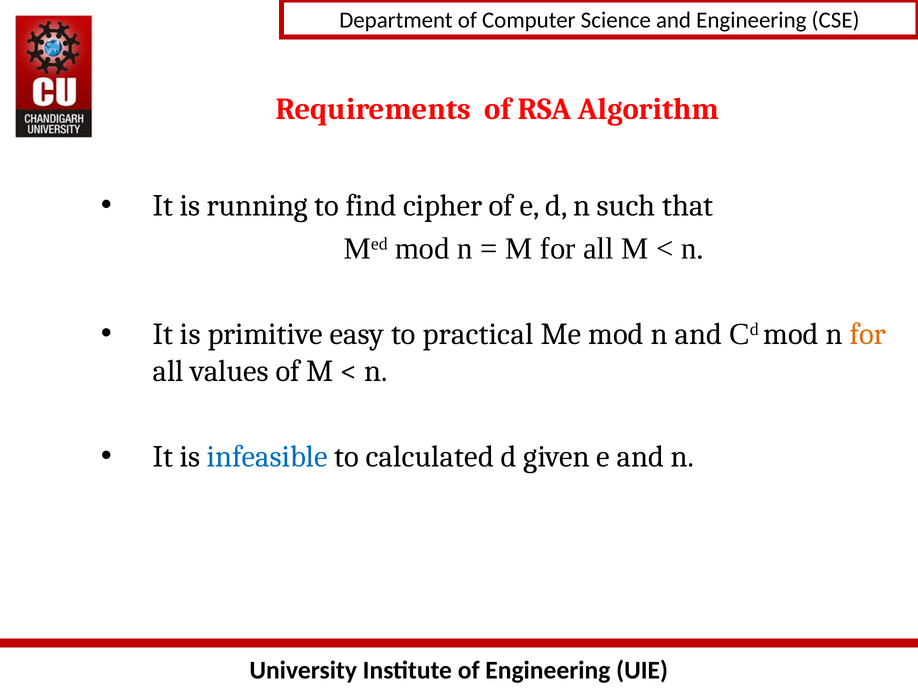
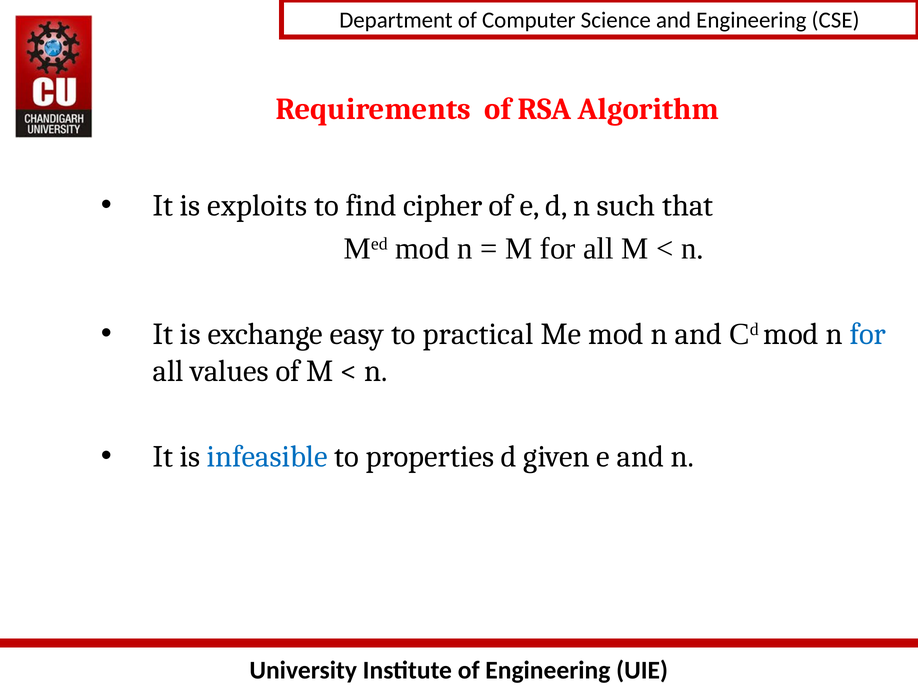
running: running -> exploits
primitive: primitive -> exchange
for at (868, 334) colour: orange -> blue
calculated: calculated -> properties
